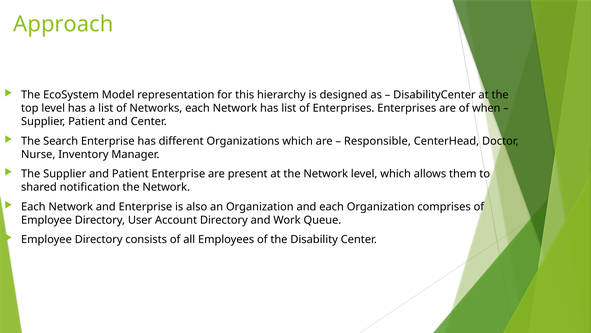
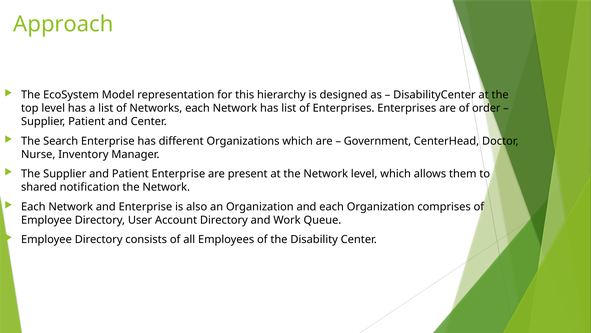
when: when -> order
Responsible: Responsible -> Government
